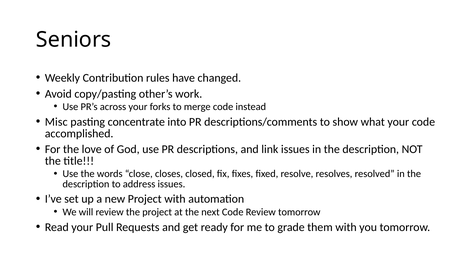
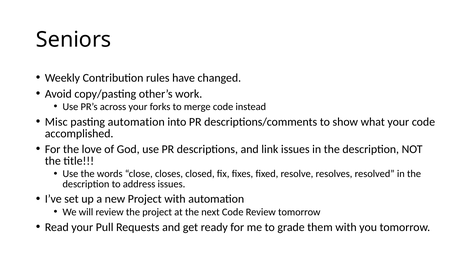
pasting concentrate: concentrate -> automation
